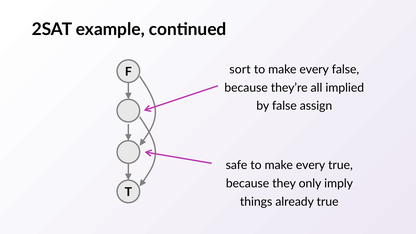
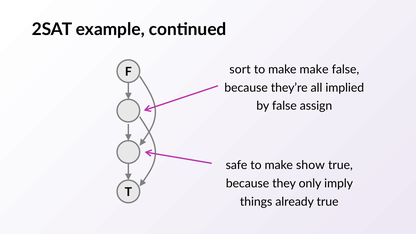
every at (314, 70): every -> make
safe to make every: every -> show
